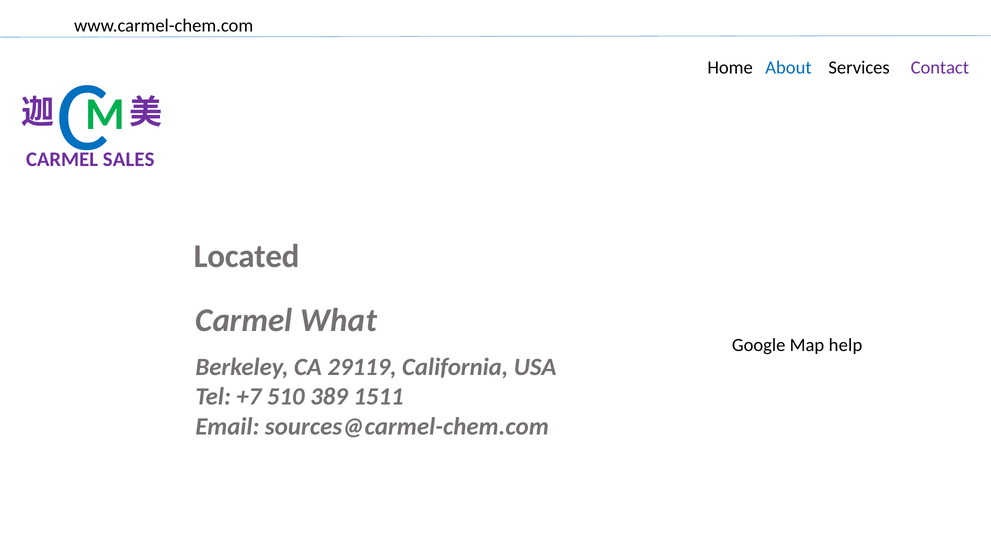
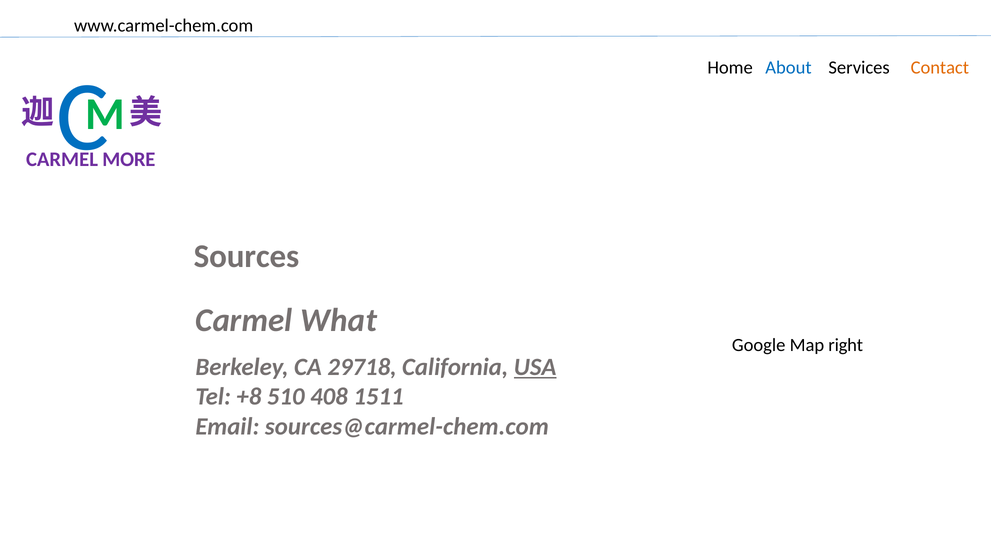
Contact colour: purple -> orange
SALES: SALES -> MORE
Located: Located -> Sources
help: help -> right
29119: 29119 -> 29718
USA underline: none -> present
+7: +7 -> +8
389: 389 -> 408
